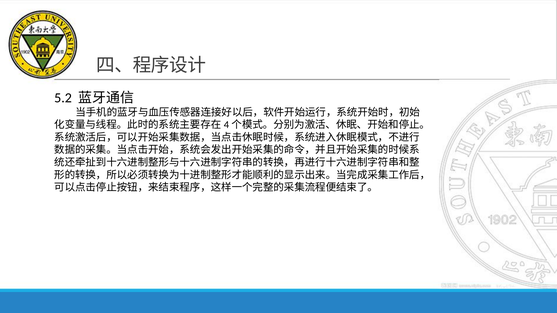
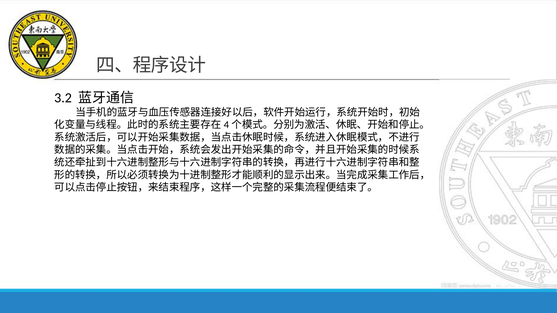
5.2: 5.2 -> 3.2
